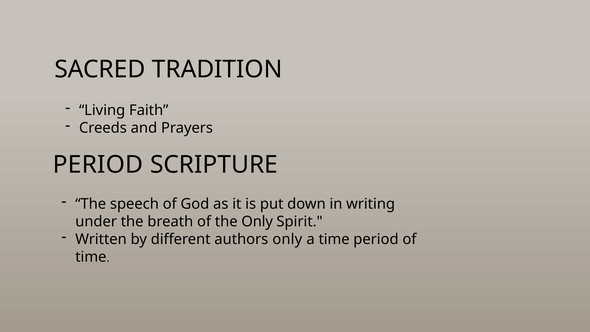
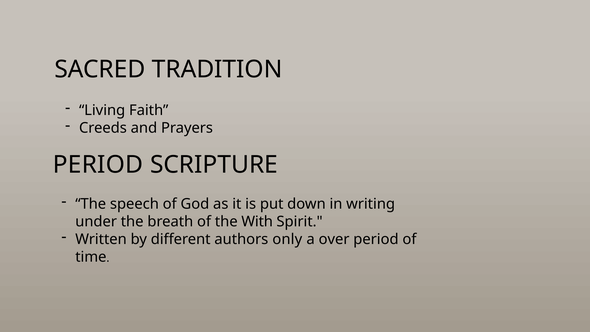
the Only: Only -> With
a time: time -> over
